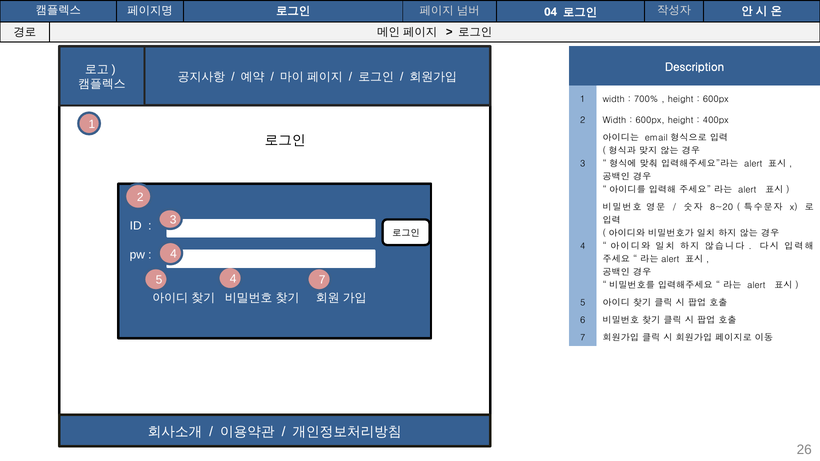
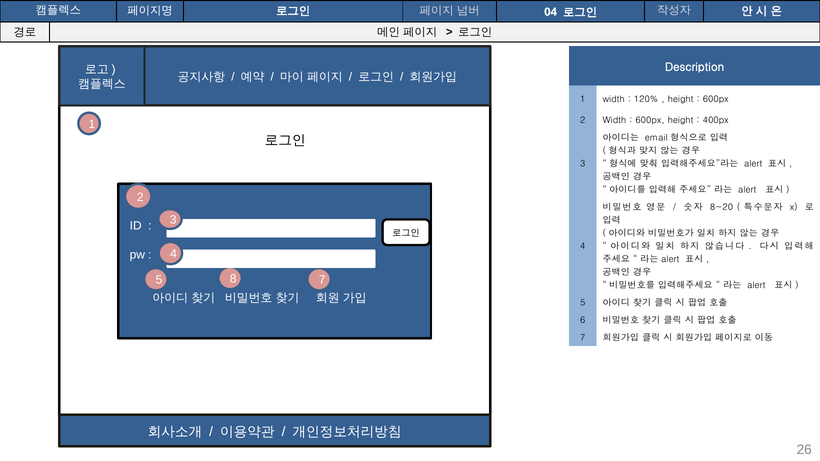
700%: 700% -> 120%
5 4: 4 -> 8
